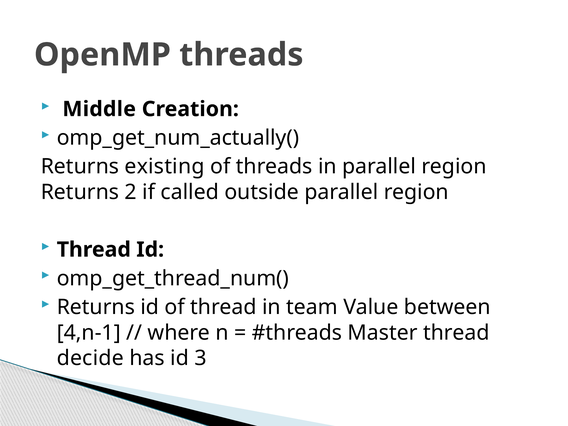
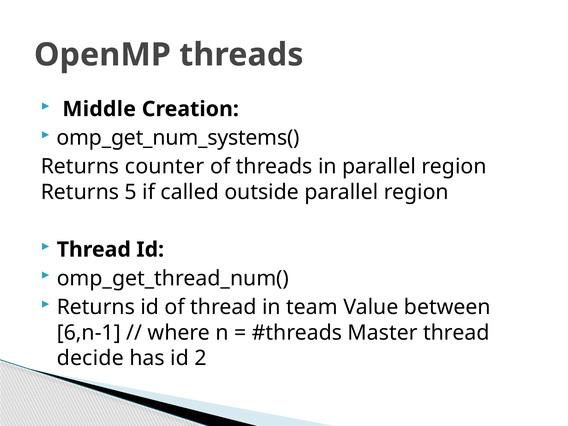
omp_get_num_actually(: omp_get_num_actually( -> omp_get_num_systems(
existing: existing -> counter
2: 2 -> 5
4,n-1: 4,n-1 -> 6,n-1
3: 3 -> 2
